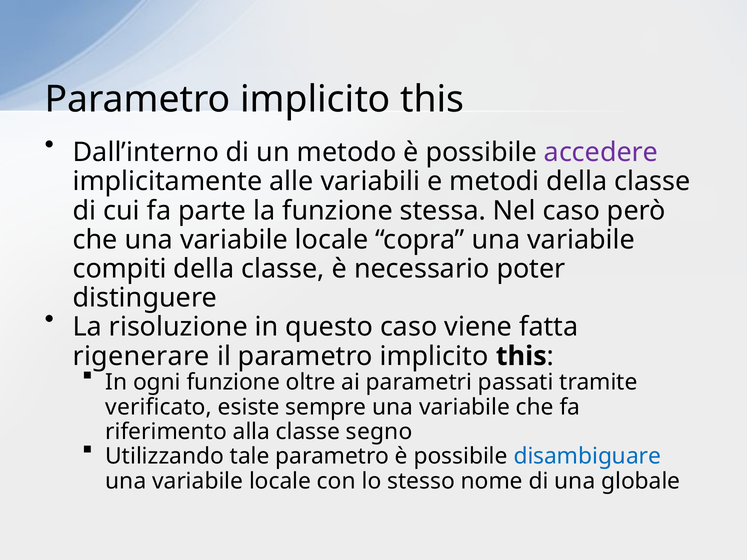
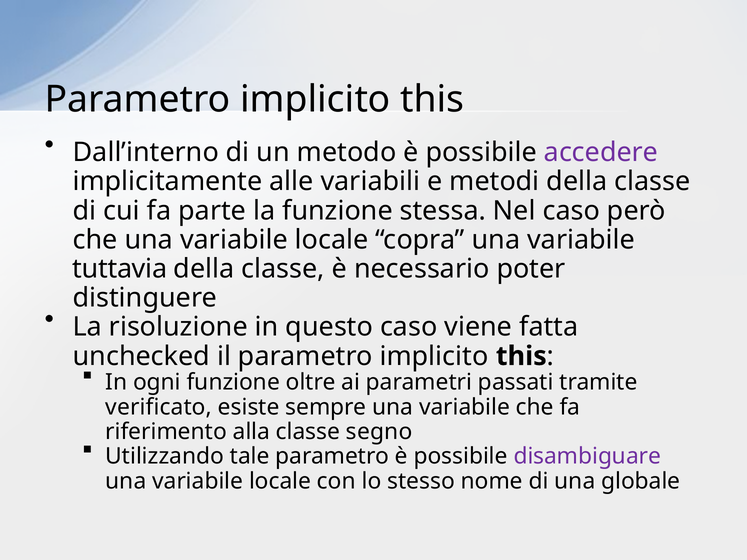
compiti: compiti -> tuttavia
rigenerare: rigenerare -> unchecked
disambiguare colour: blue -> purple
